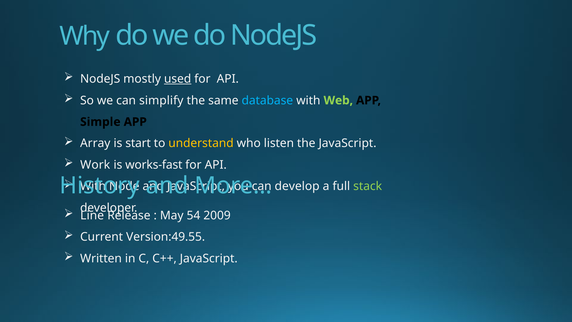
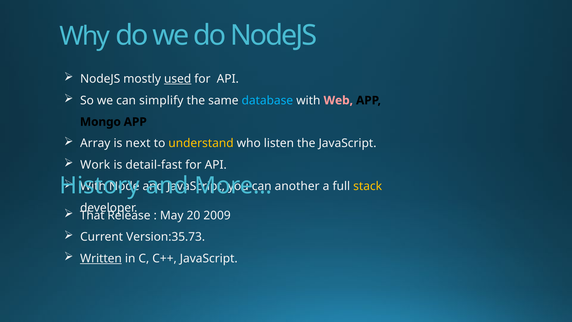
Web colour: light green -> pink
Simple: Simple -> Mongo
start: start -> next
works-fast: works-fast -> detail-fast
develop: develop -> another
stack colour: light green -> yellow
Line: Line -> That
54: 54 -> 20
Version:49.55: Version:49.55 -> Version:35.73
Written underline: none -> present
